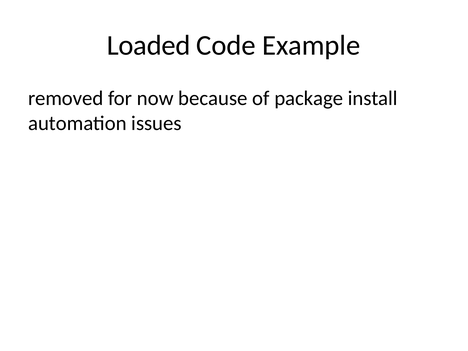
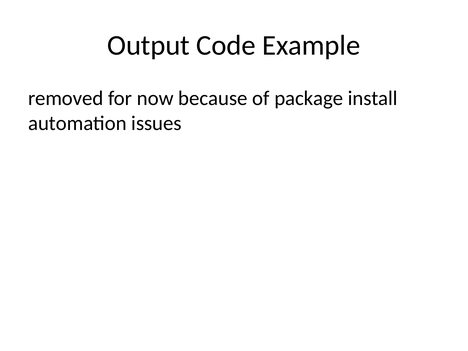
Loaded: Loaded -> Output
